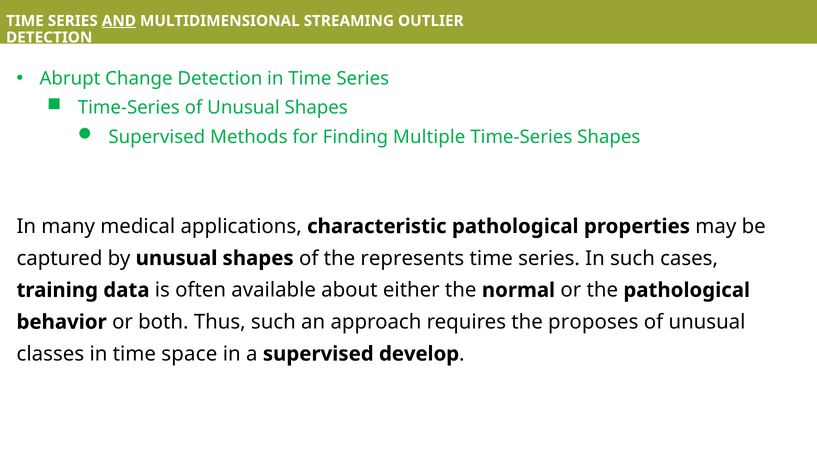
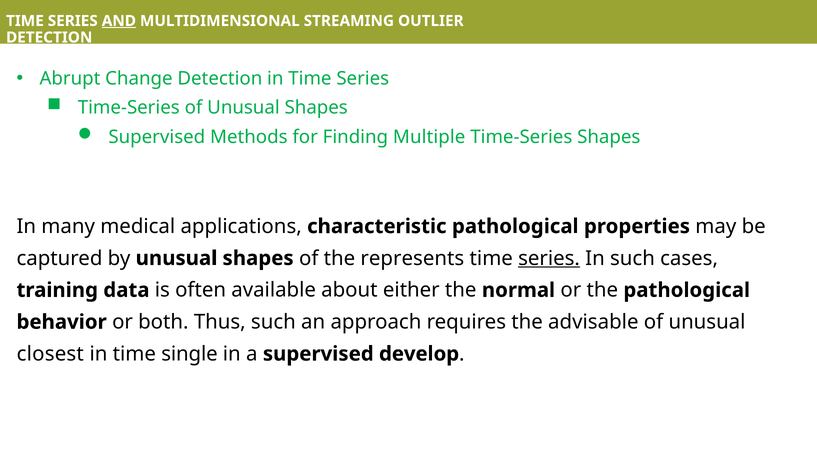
series at (549, 258) underline: none -> present
proposes: proposes -> advisable
classes: classes -> closest
space: space -> single
